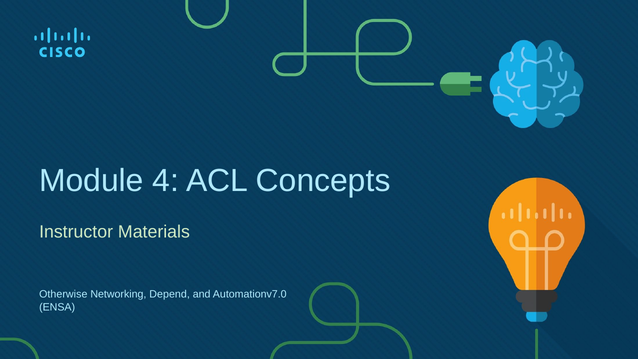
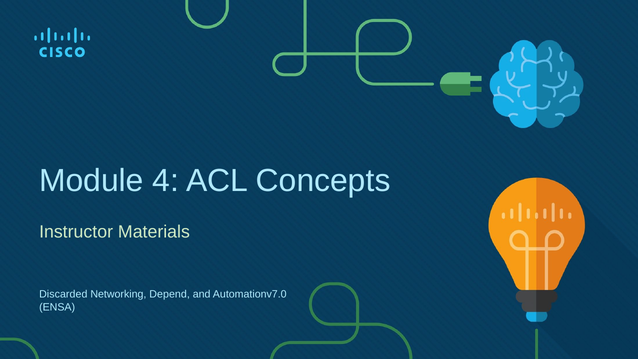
Otherwise: Otherwise -> Discarded
